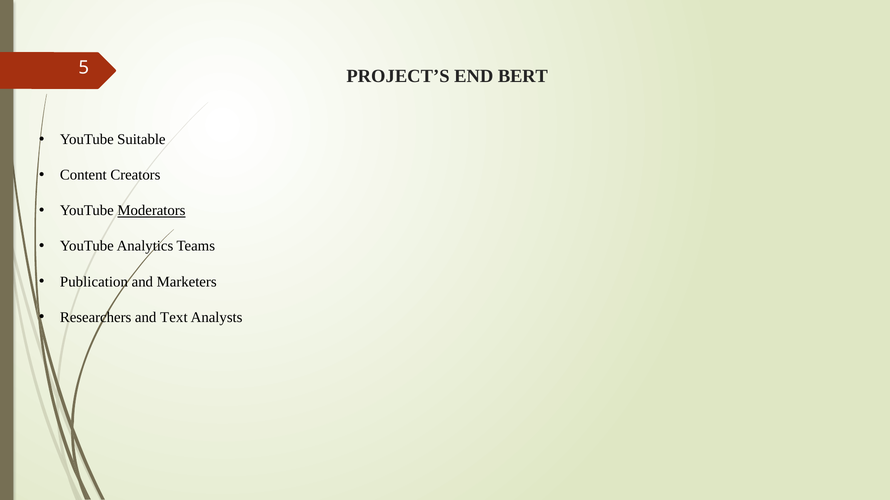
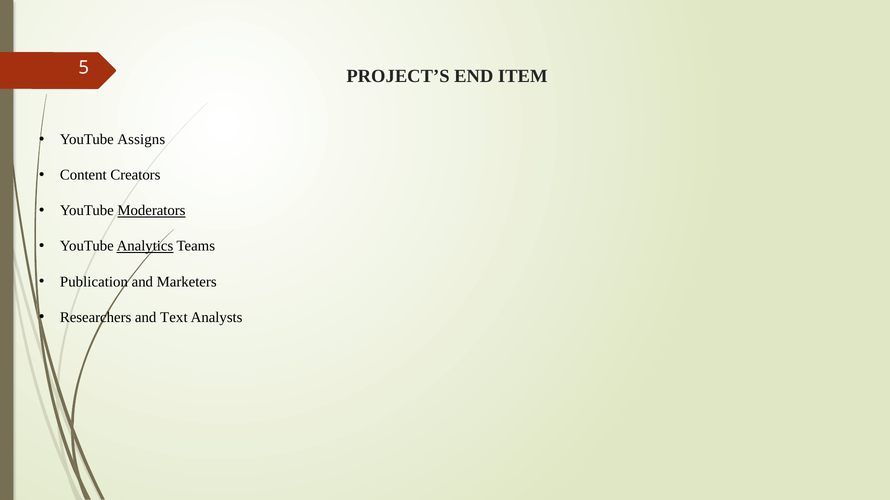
BERT: BERT -> ITEM
Suitable: Suitable -> Assigns
Analytics underline: none -> present
